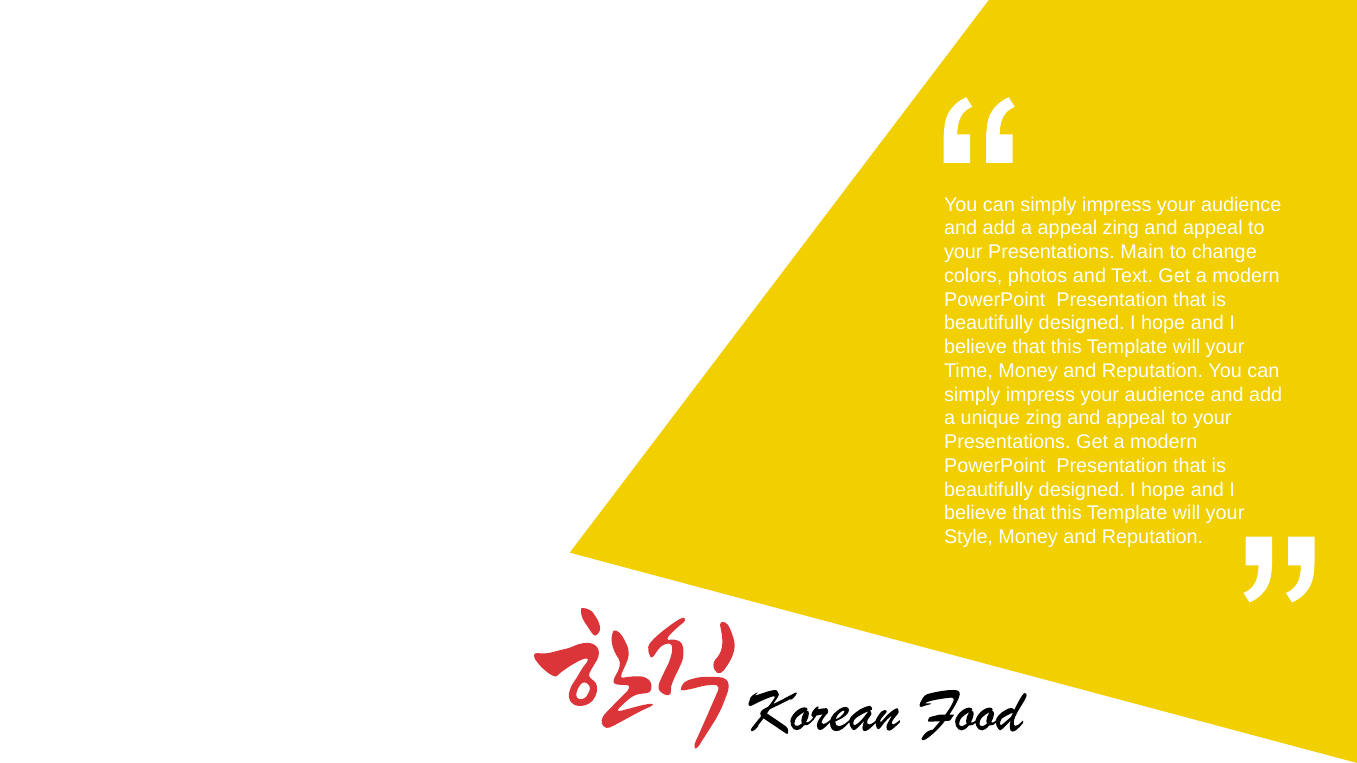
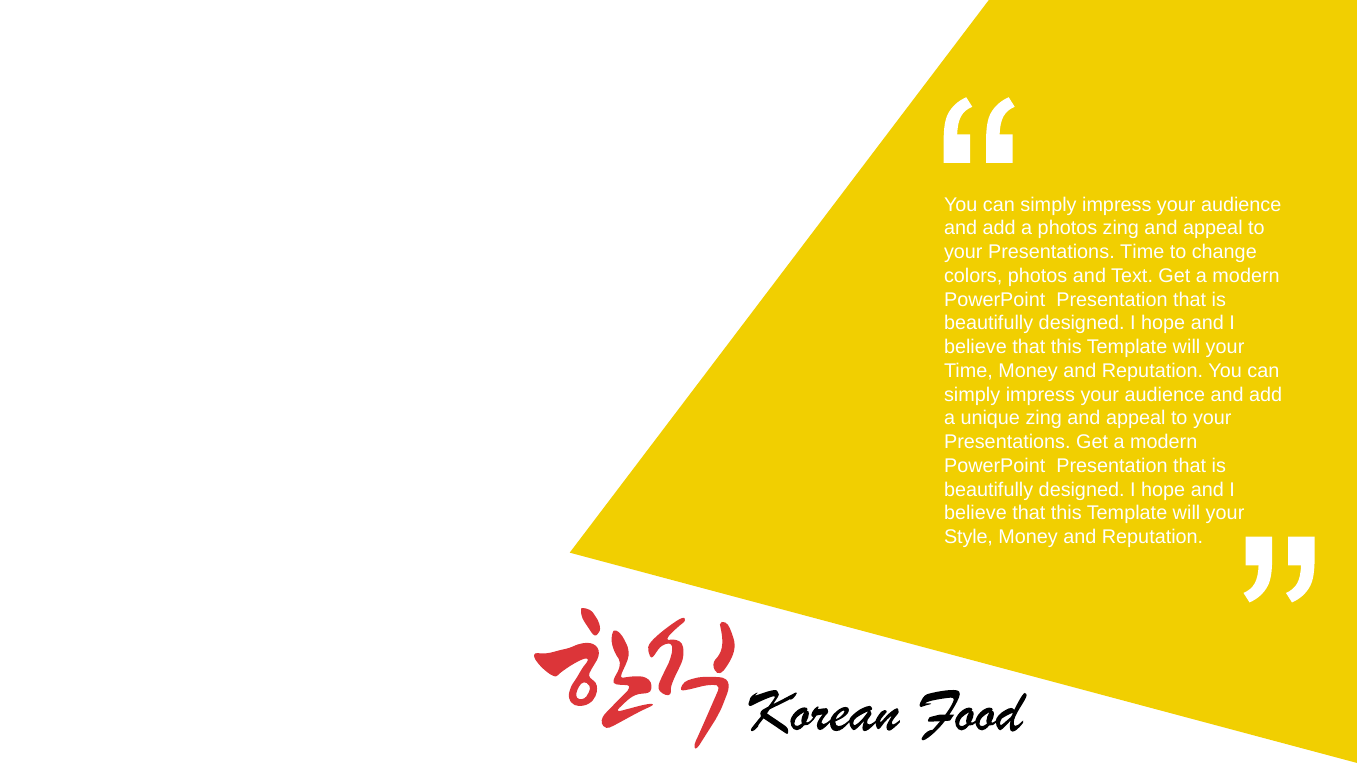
a appeal: appeal -> photos
Presentations Main: Main -> Time
